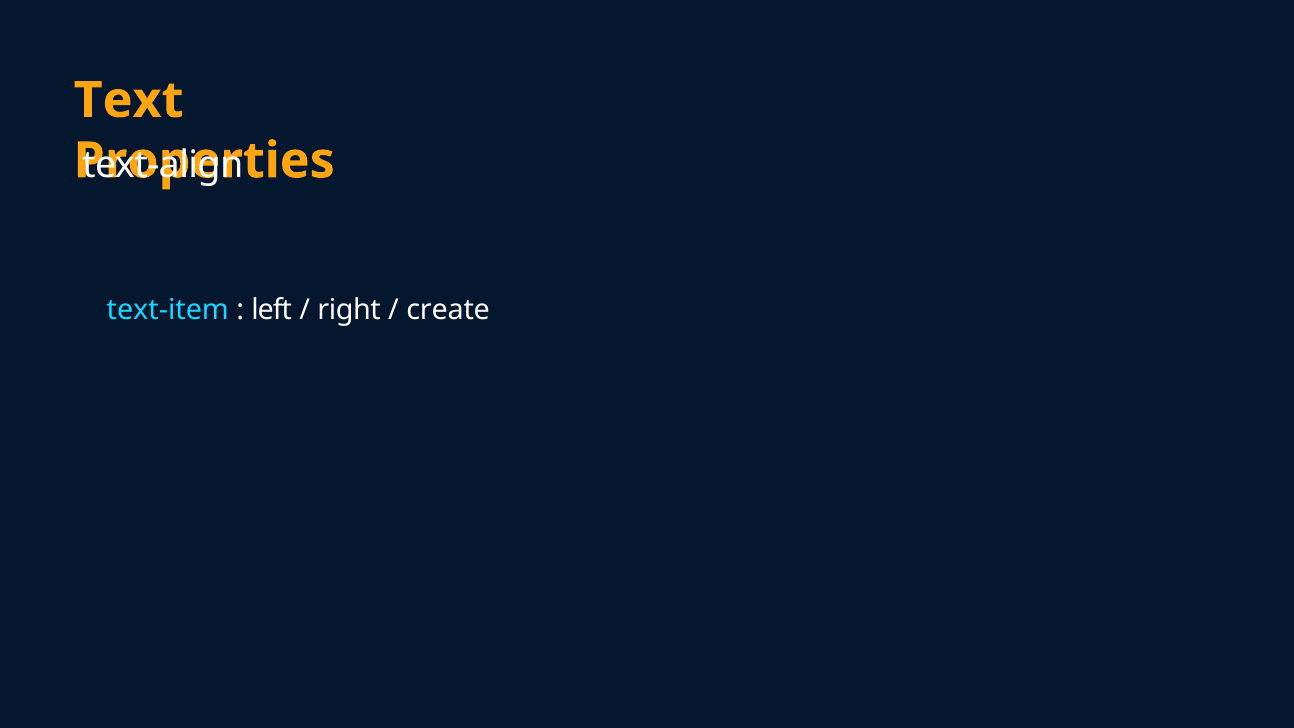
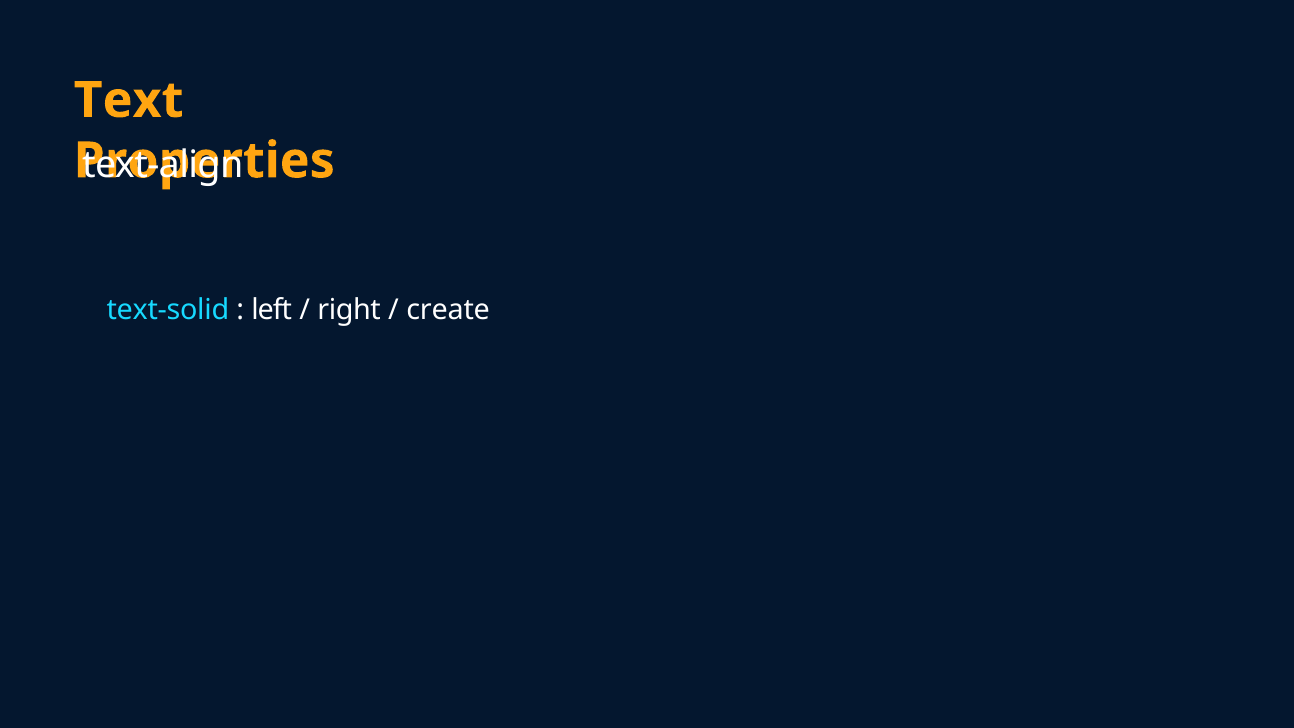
text-item: text-item -> text-solid
